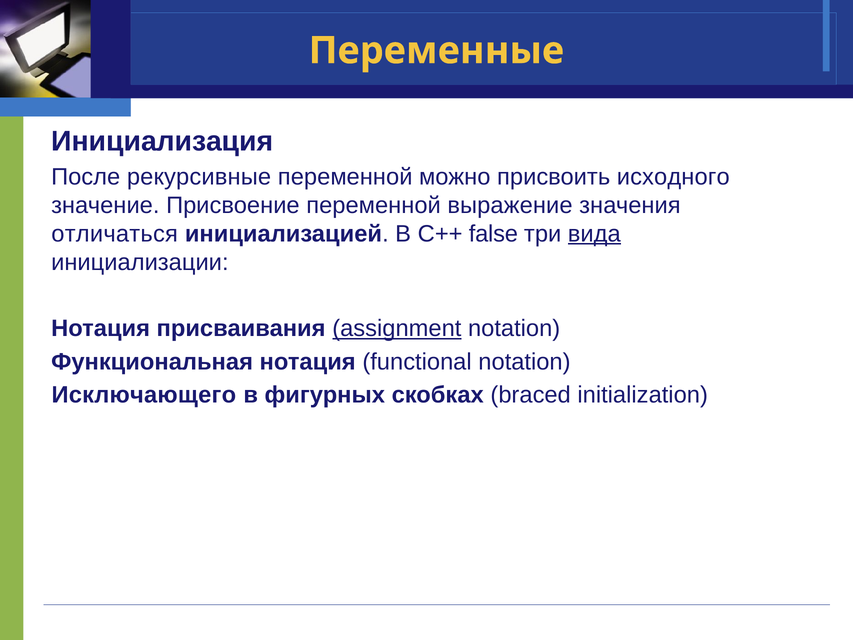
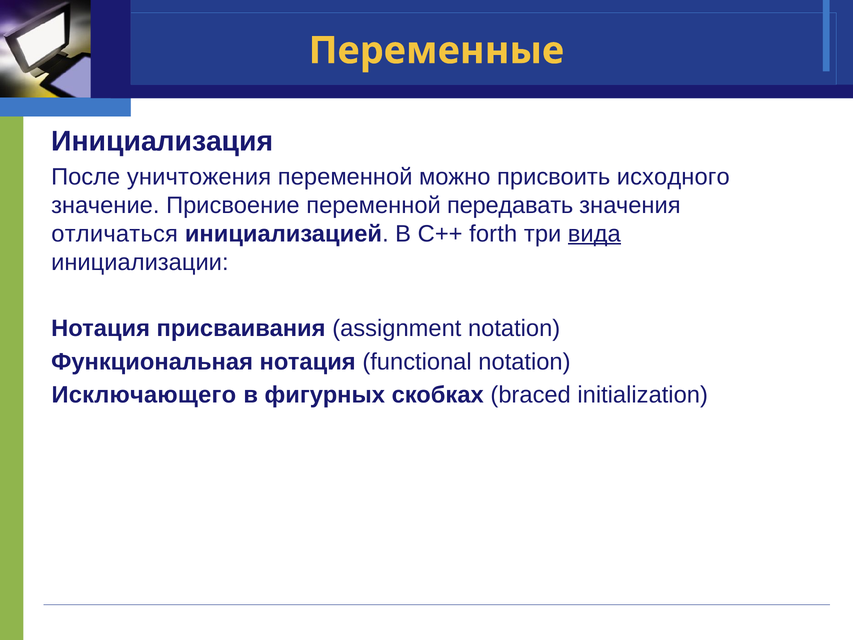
рекурсивные: рекурсивные -> уничтожения
выражение: выражение -> передавать
false: false -> forth
assignment underline: present -> none
